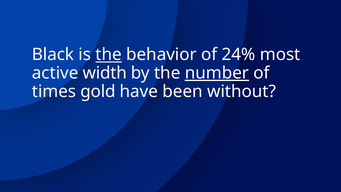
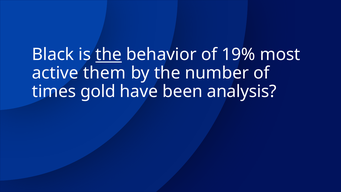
24%: 24% -> 19%
width: width -> them
number underline: present -> none
without: without -> analysis
